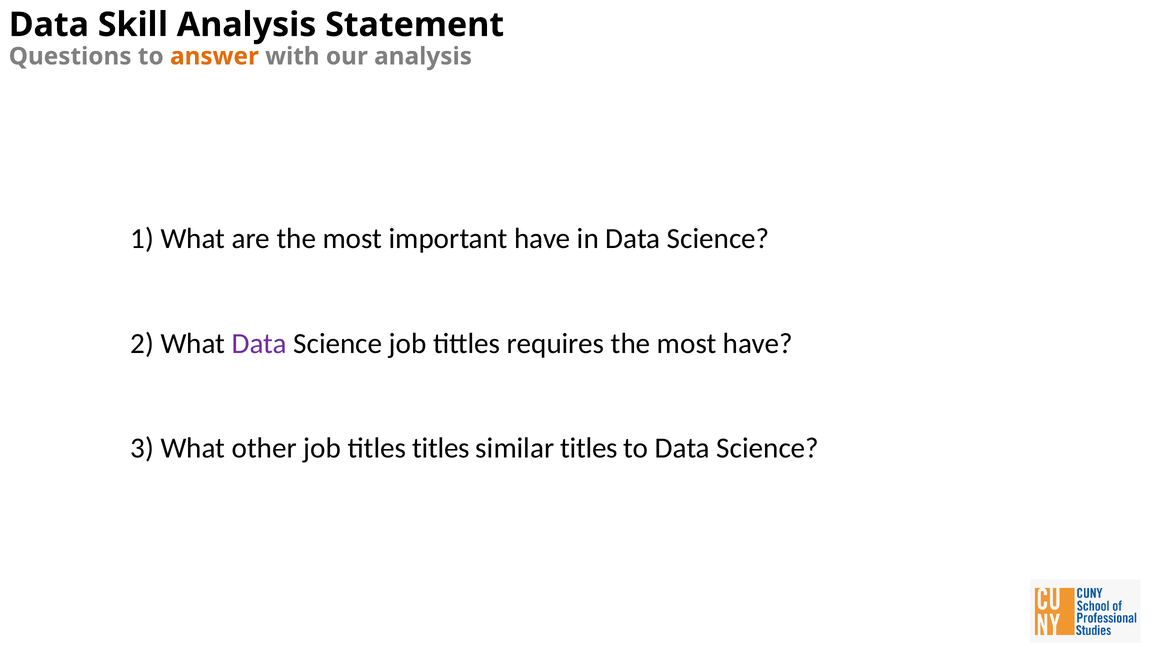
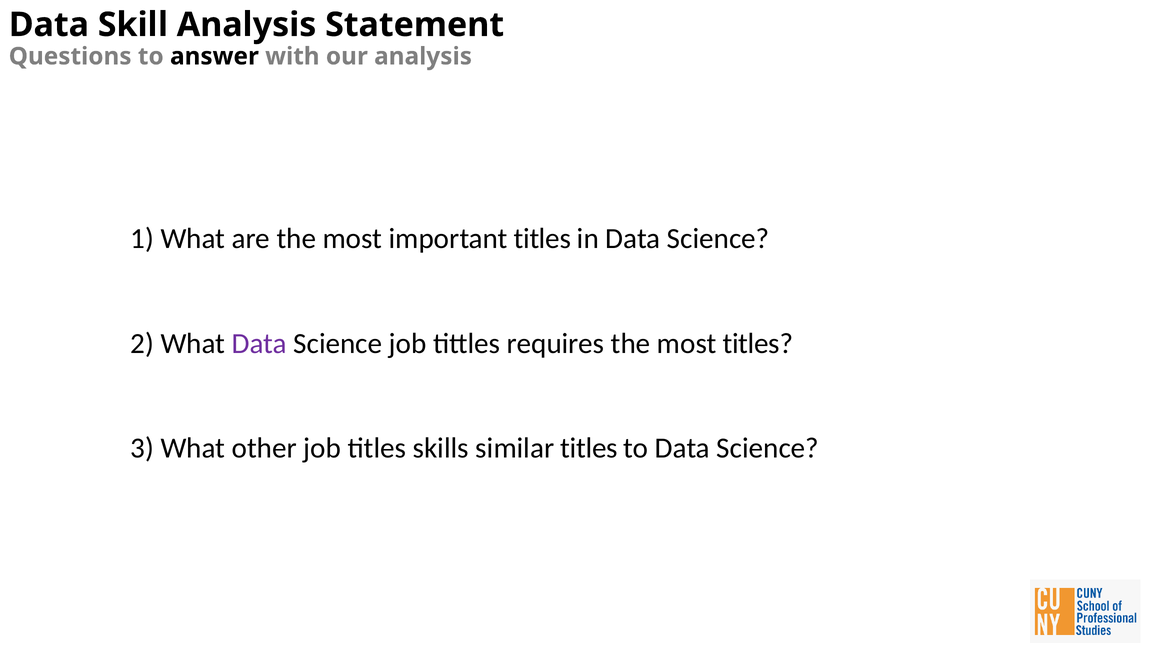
answer colour: orange -> black
important have: have -> titles
most have: have -> titles
titles titles: titles -> skills
